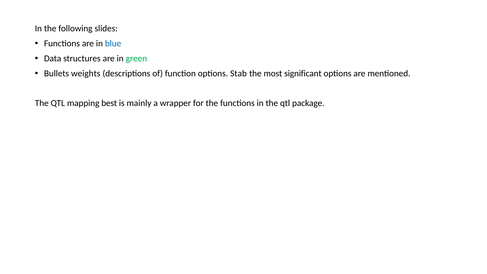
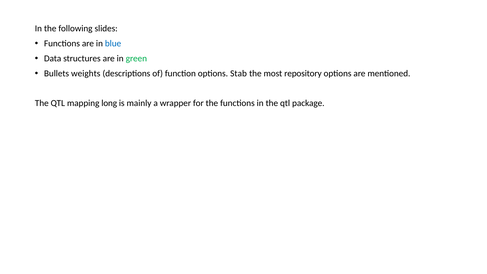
significant: significant -> repository
best: best -> long
